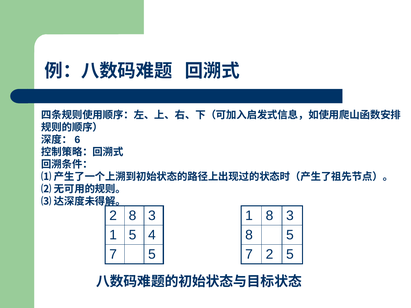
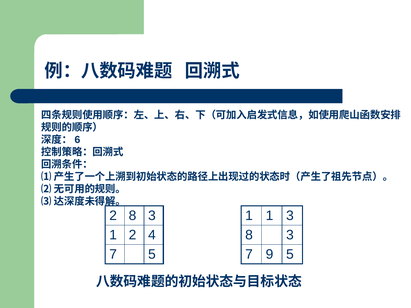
1 8: 8 -> 1
1 5: 5 -> 2
5 at (290, 235): 5 -> 3
7 2: 2 -> 9
